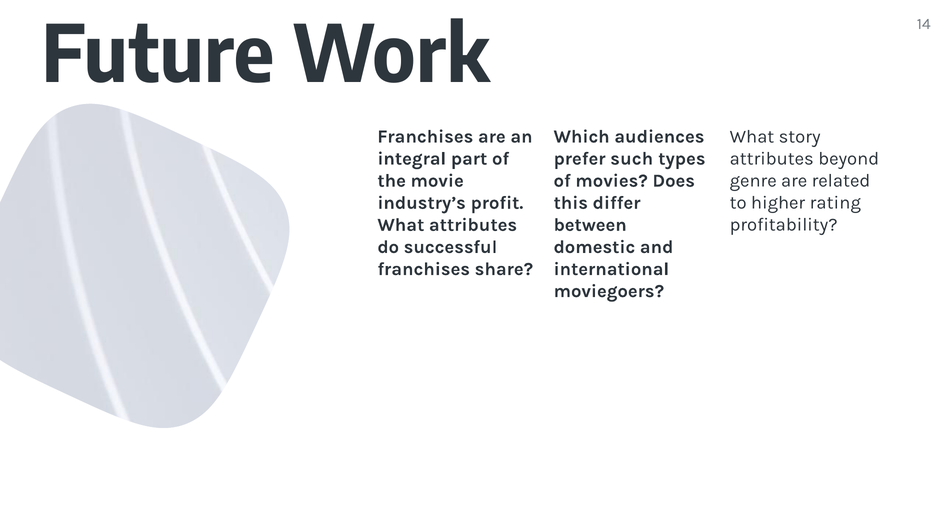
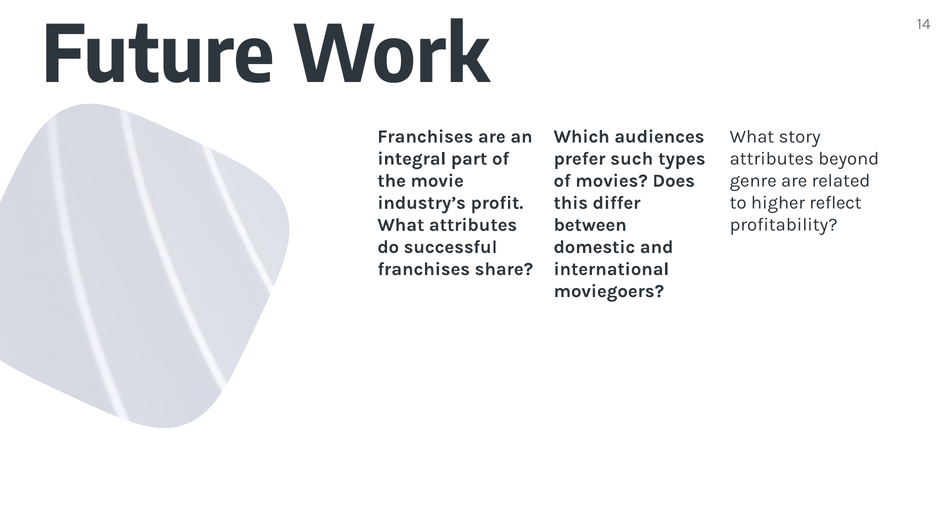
rating: rating -> reflect
